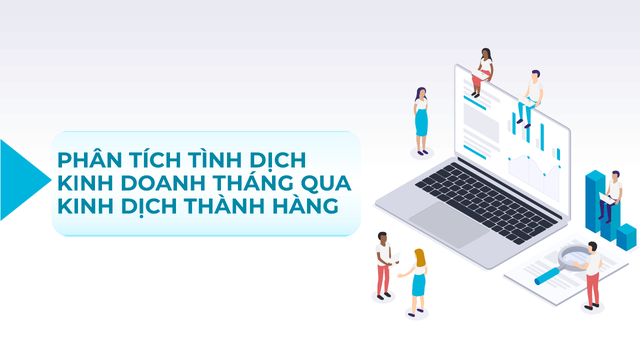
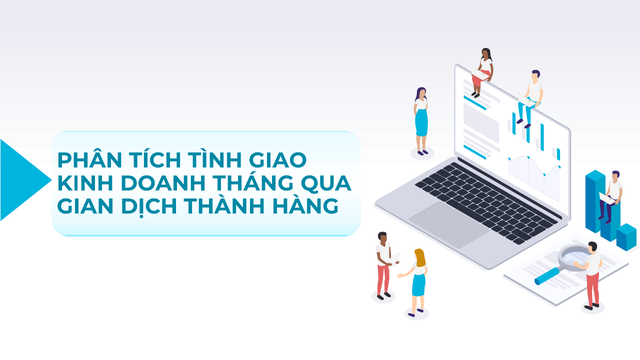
TÌNH DỊCH: DỊCH -> GIAO
KINH at (85, 206): KINH -> GIAN
